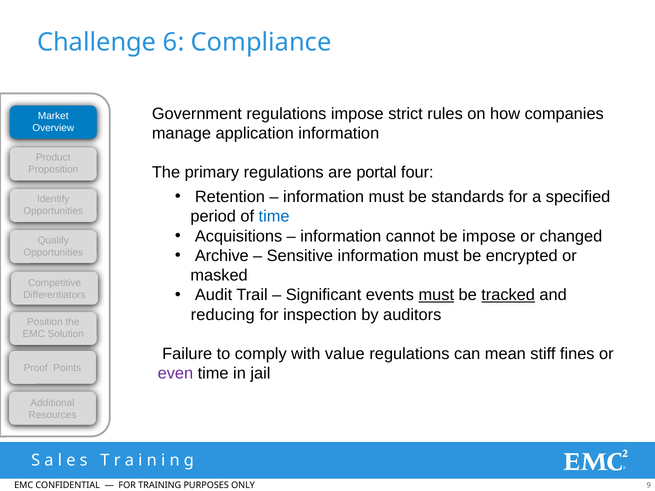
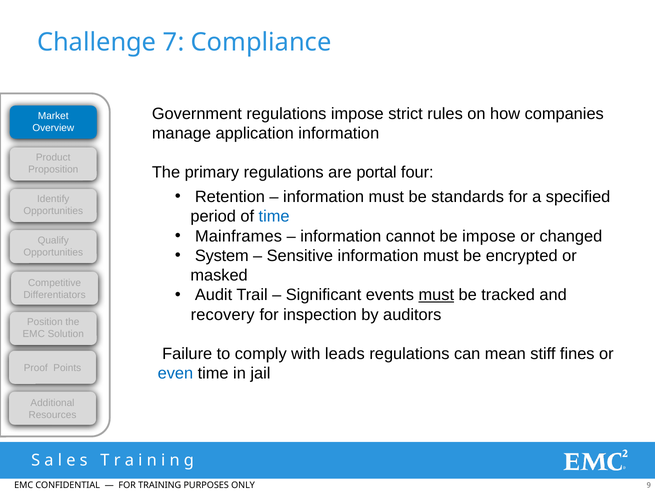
6: 6 -> 7
Acquisitions: Acquisitions -> Mainframes
Archive: Archive -> System
tracked underline: present -> none
reducing: reducing -> recovery
value: value -> leads
even colour: purple -> blue
